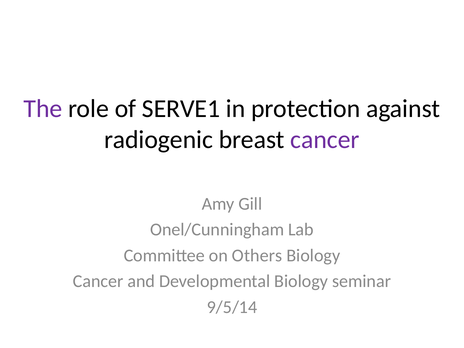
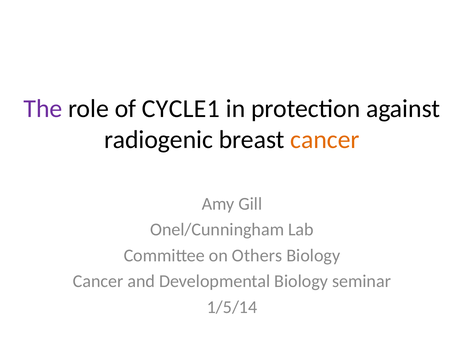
SERVE1: SERVE1 -> CYCLE1
cancer at (325, 140) colour: purple -> orange
9/5/14: 9/5/14 -> 1/5/14
